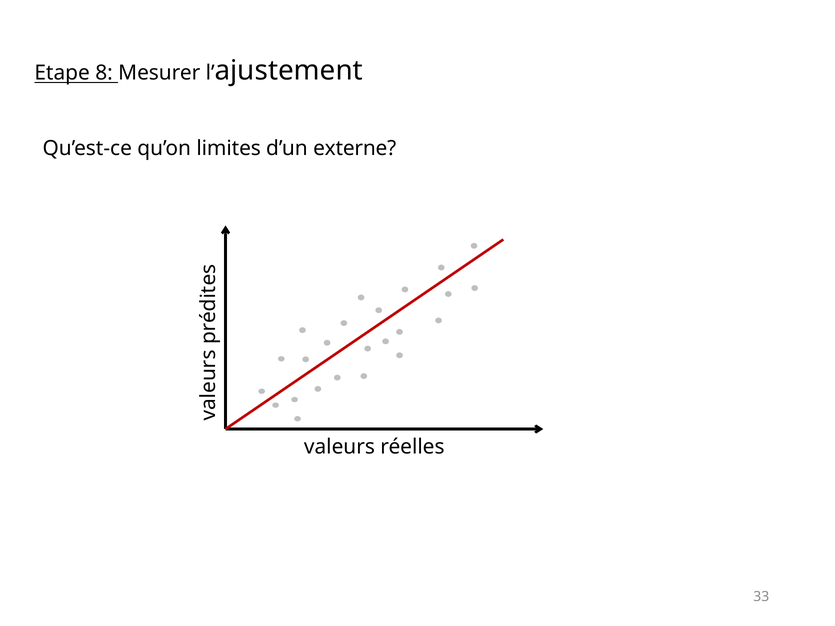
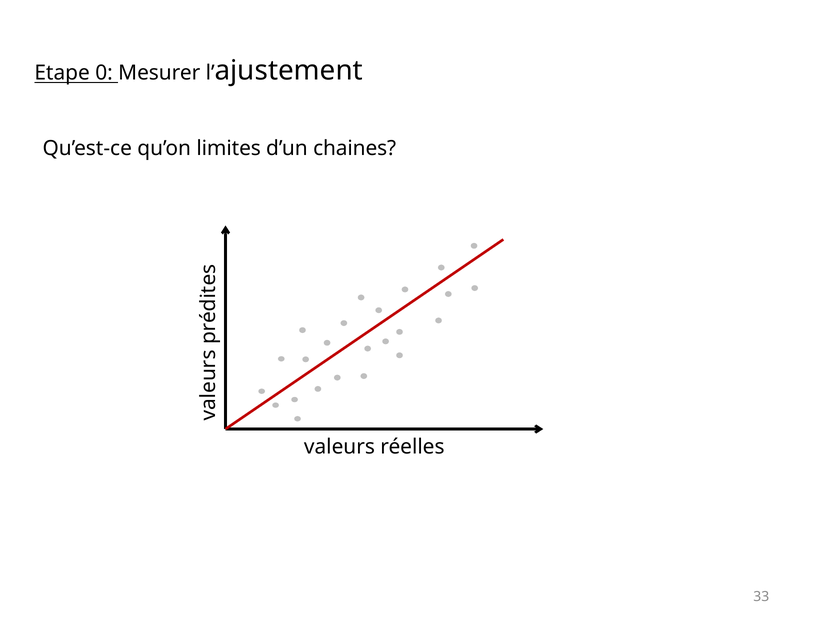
8: 8 -> 0
externe: externe -> chaines
